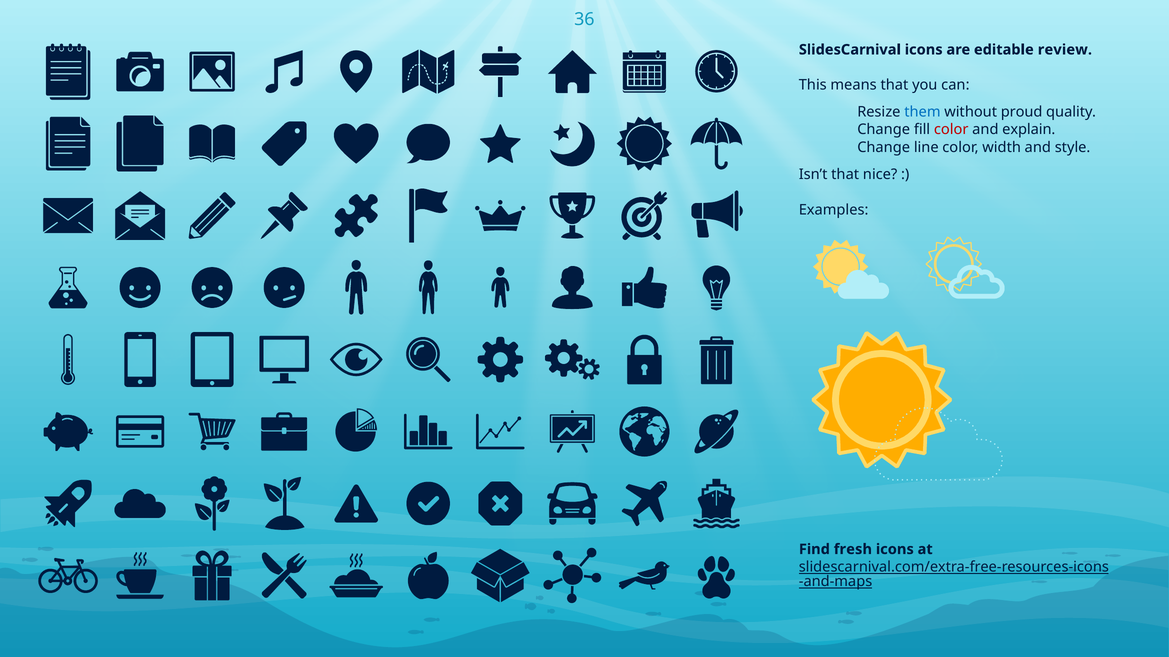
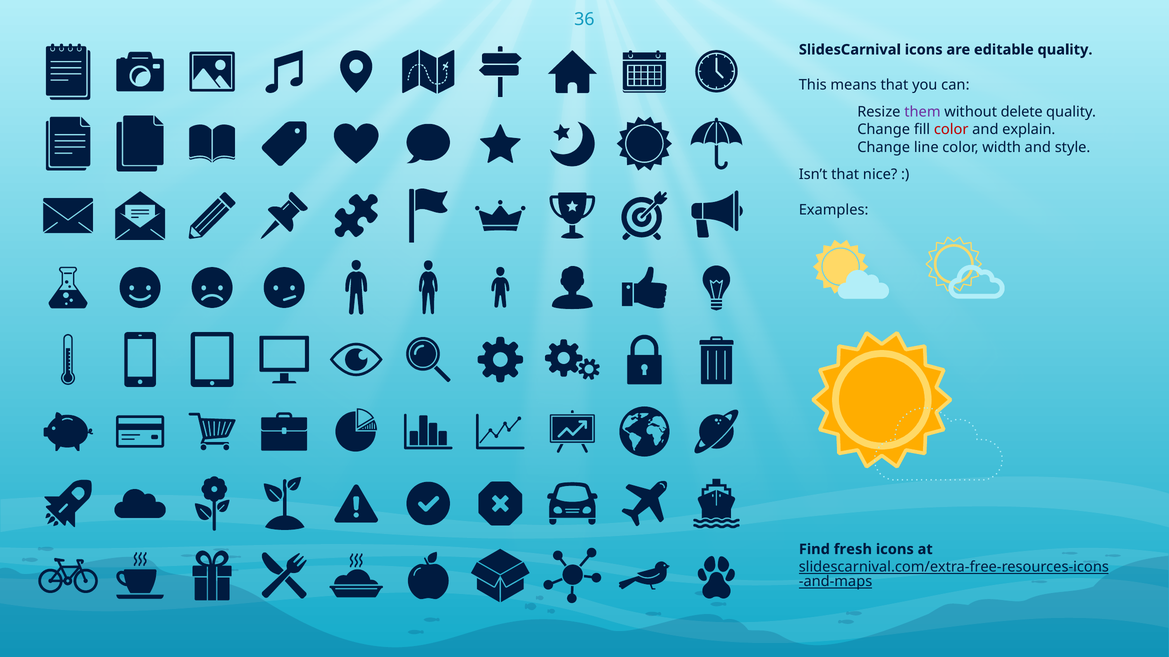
editable review: review -> quality
them colour: blue -> purple
proud: proud -> delete
